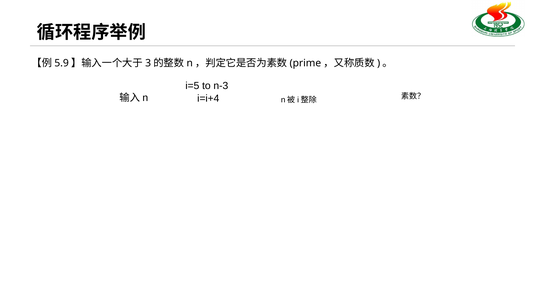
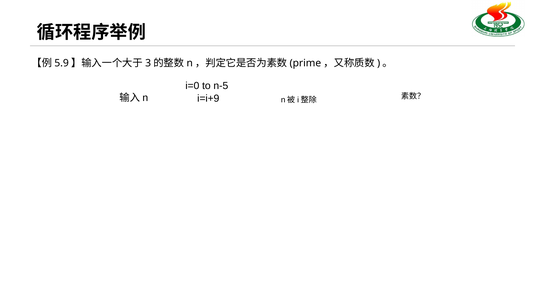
i=5: i=5 -> i=0
n-3: n-3 -> n-5
i=i+4: i=i+4 -> i=i+9
